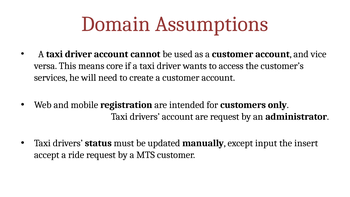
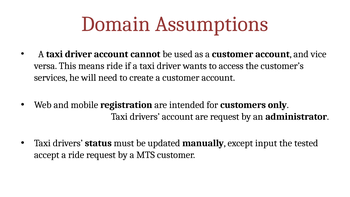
means core: core -> ride
insert: insert -> tested
